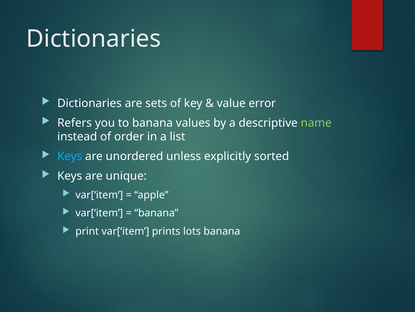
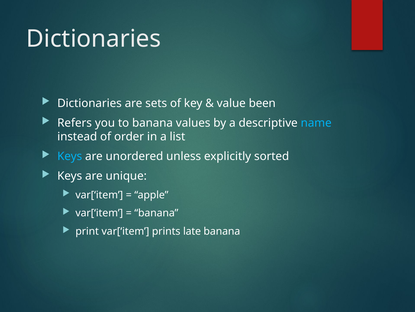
error: error -> been
name colour: light green -> light blue
lots: lots -> late
